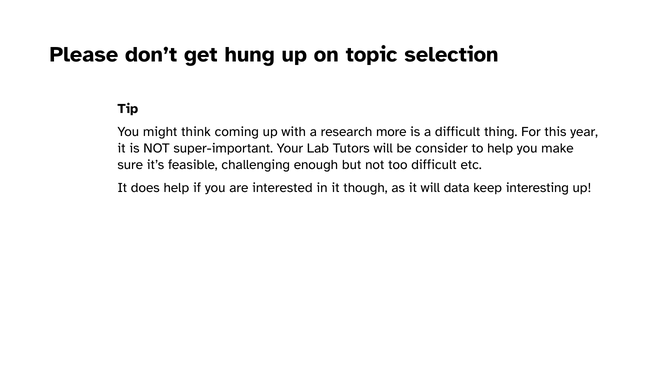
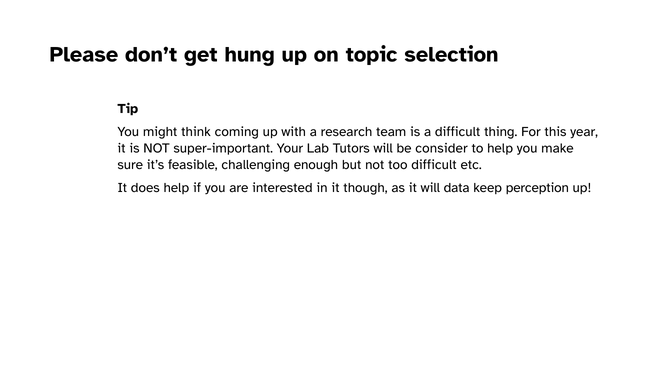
more: more -> team
interesting: interesting -> perception
